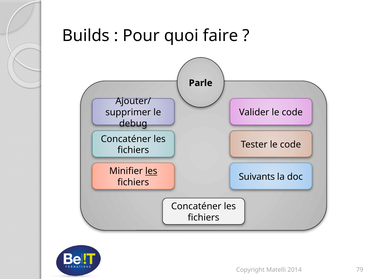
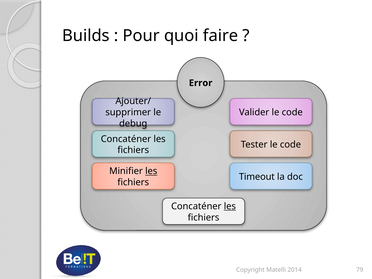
Parle: Parle -> Error
Suivants: Suivants -> Timeout
les at (230, 206) underline: none -> present
